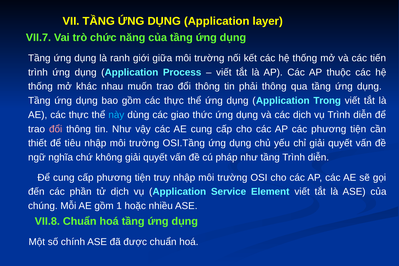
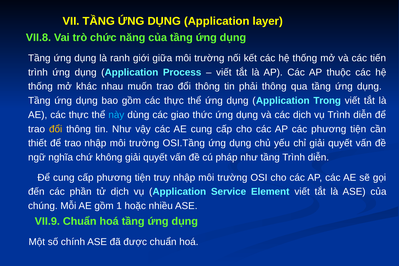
VII.7: VII.7 -> VII.8
đổi at (56, 129) colour: pink -> yellow
thiết để tiêu: tiêu -> trao
VII.8: VII.8 -> VII.9
